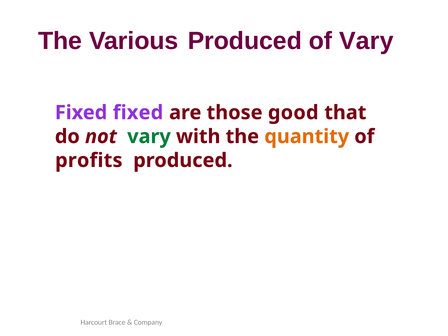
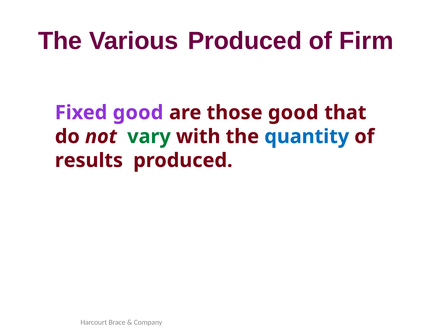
of Vary: Vary -> Firm
Fixed fixed: fixed -> good
quantity colour: orange -> blue
profits: profits -> results
